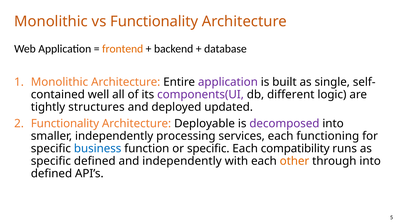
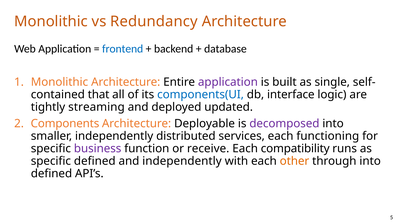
vs Functionality: Functionality -> Redundancy
frontend colour: orange -> blue
well: well -> that
components(UI colour: purple -> blue
different: different -> interface
structures: structures -> streaming
Functionality at (65, 124): Functionality -> Components
processing: processing -> distributed
business colour: blue -> purple
or specific: specific -> receive
